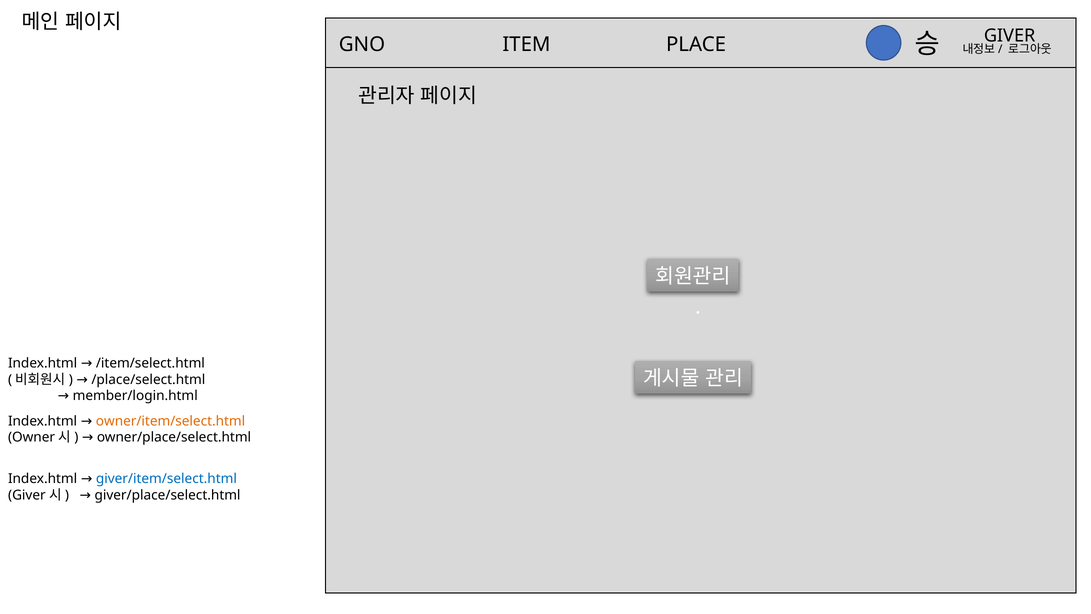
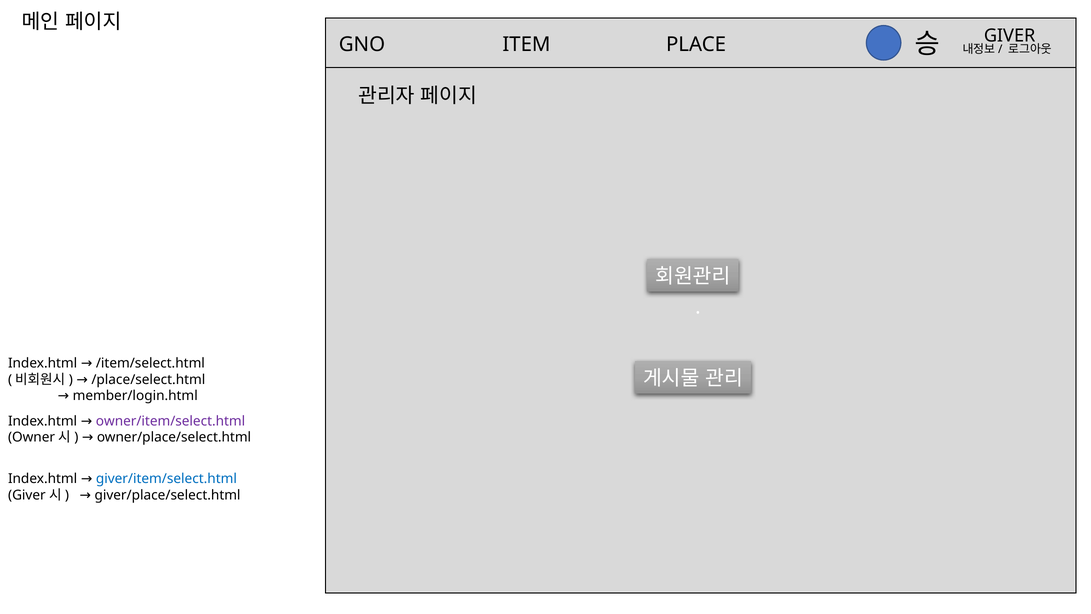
owner/item/select.html colour: orange -> purple
